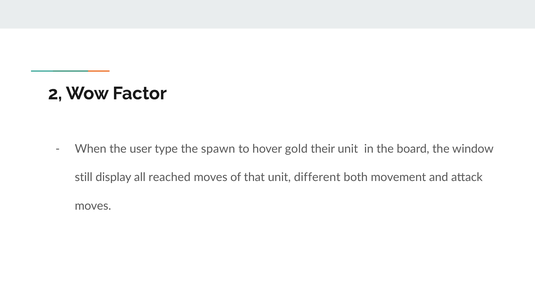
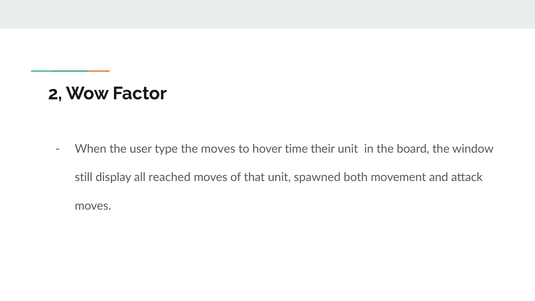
the spawn: spawn -> moves
gold: gold -> time
different: different -> spawned
